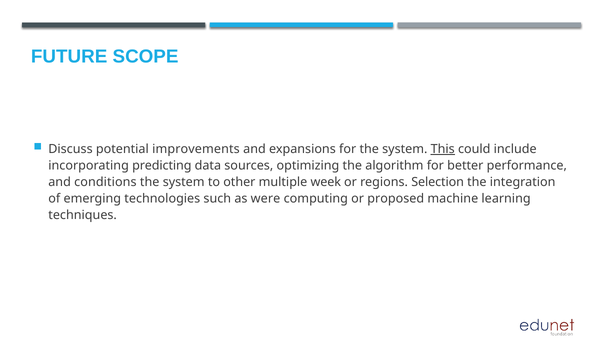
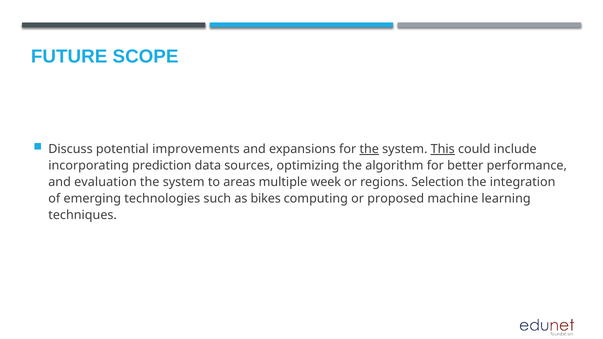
the at (369, 149) underline: none -> present
predicting: predicting -> prediction
conditions: conditions -> evaluation
other: other -> areas
were: were -> bikes
